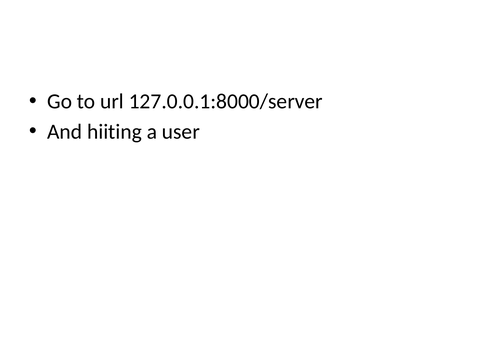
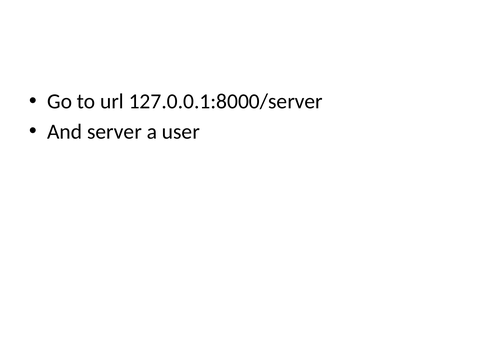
hiiting: hiiting -> server
